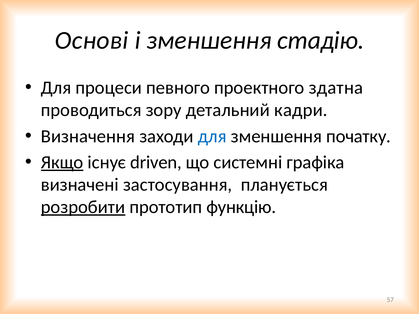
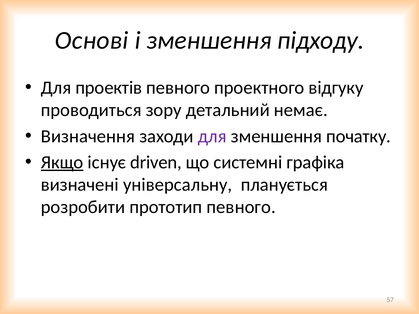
стадію: стадію -> підходу
процеси: процеси -> проектів
здатна: здатна -> відгуку
кадри: кадри -> немає
для at (212, 136) colour: blue -> purple
застосування: застосування -> універсальну
розробити underline: present -> none
прототип функцію: функцію -> певного
